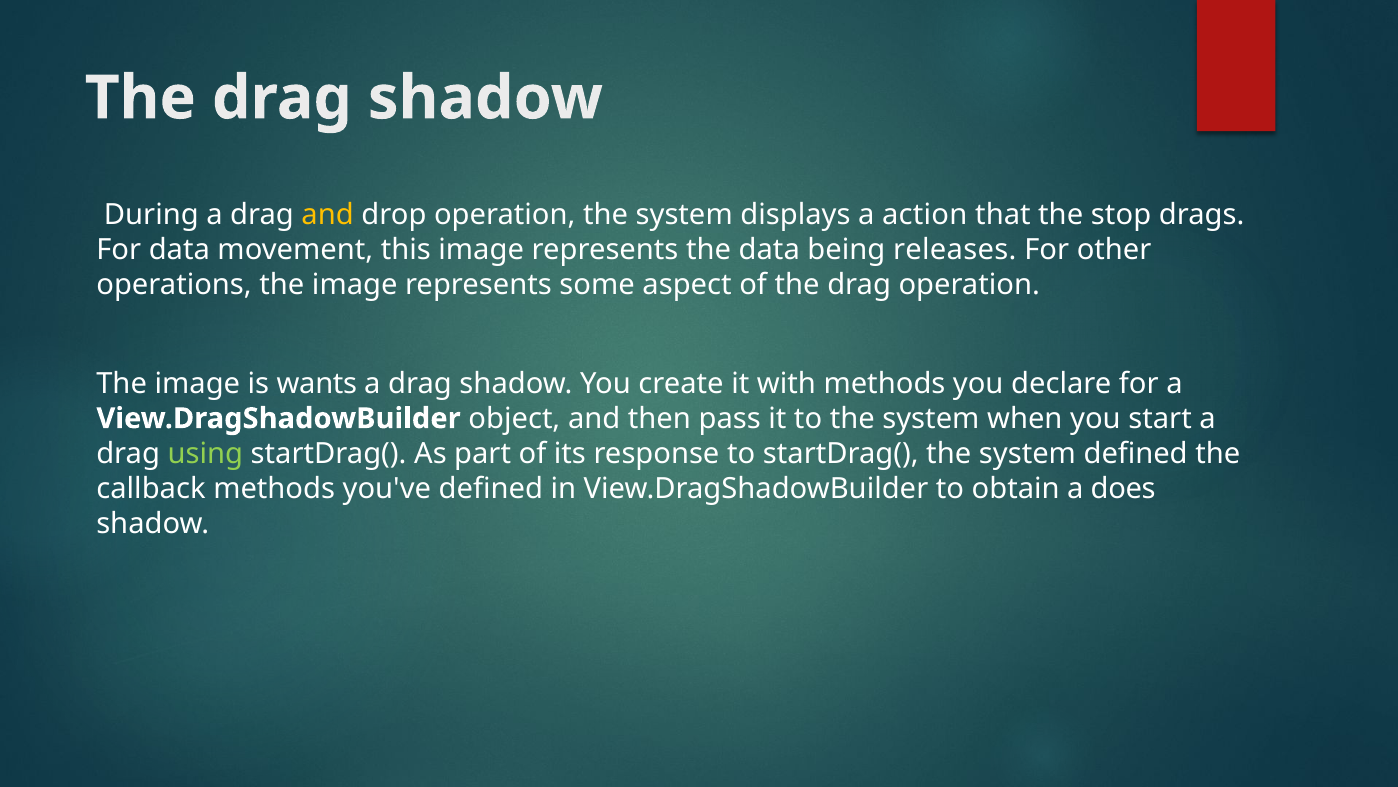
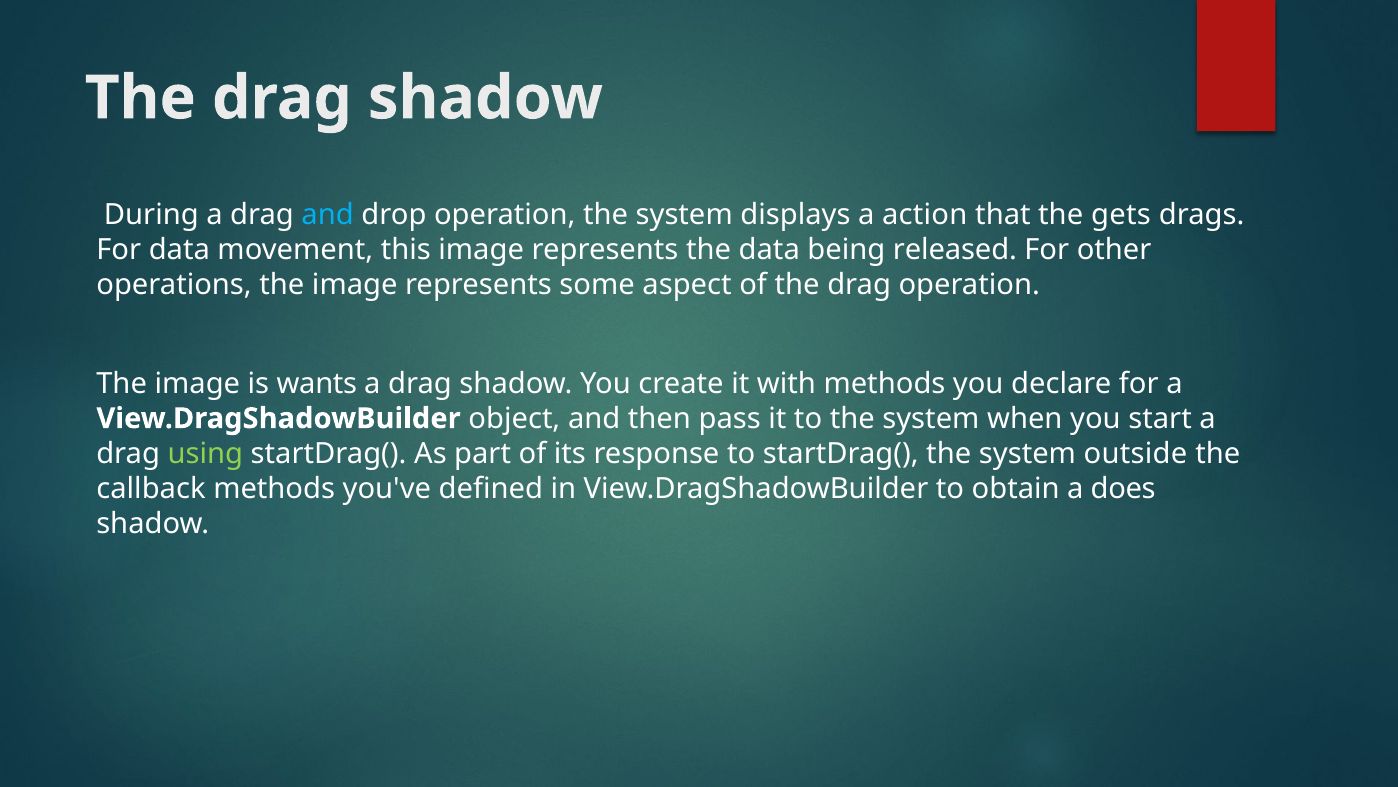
and at (328, 214) colour: yellow -> light blue
stop: stop -> gets
releases: releases -> released
system defined: defined -> outside
